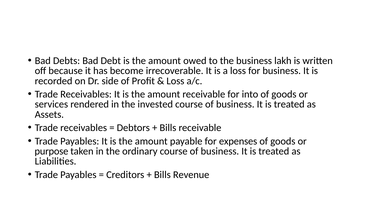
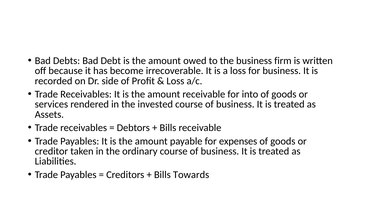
lakh: lakh -> firm
purpose: purpose -> creditor
Revenue: Revenue -> Towards
